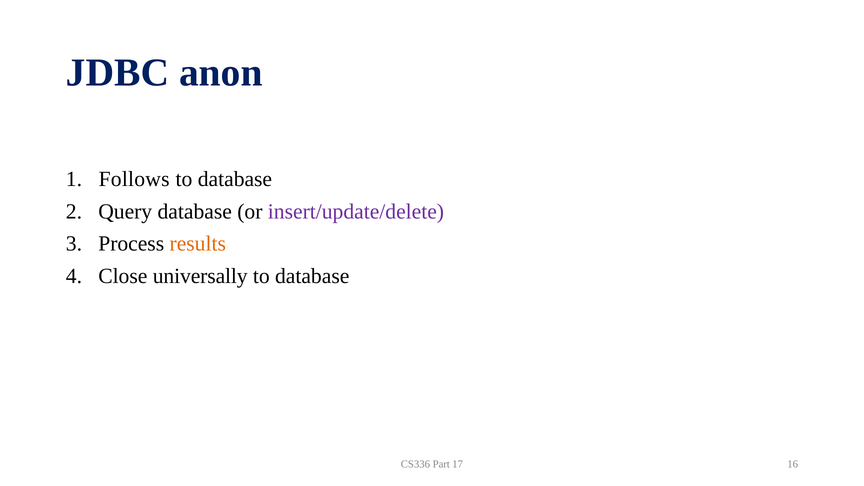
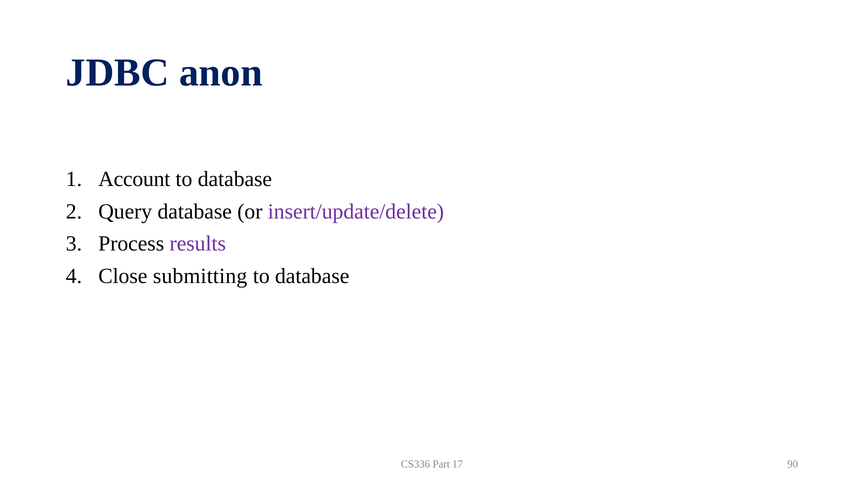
Follows: Follows -> Account
results colour: orange -> purple
universally: universally -> submitting
16: 16 -> 90
